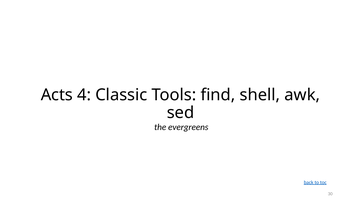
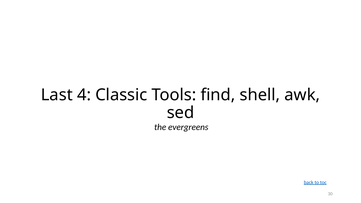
Acts: Acts -> Last
